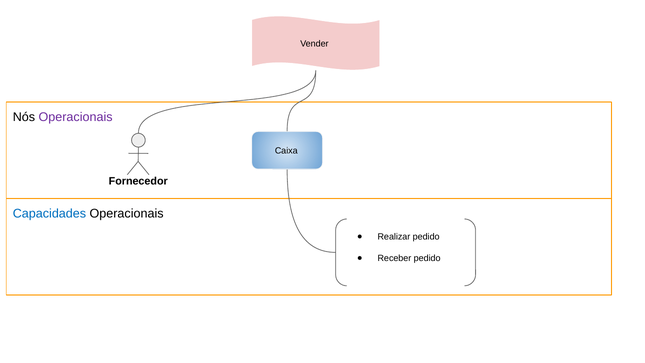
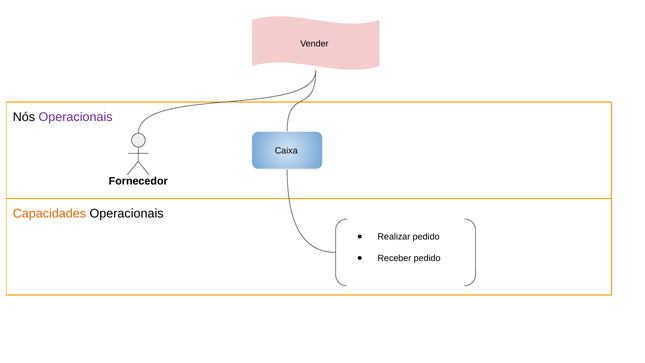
Capacidades colour: blue -> orange
